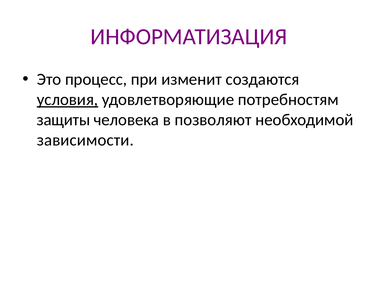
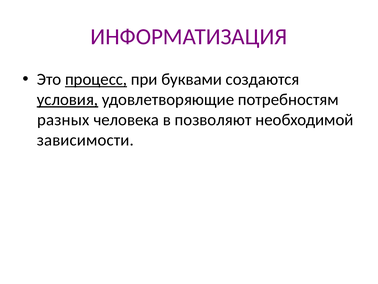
процесс underline: none -> present
изменит: изменит -> буквами
защиты: защиты -> разных
